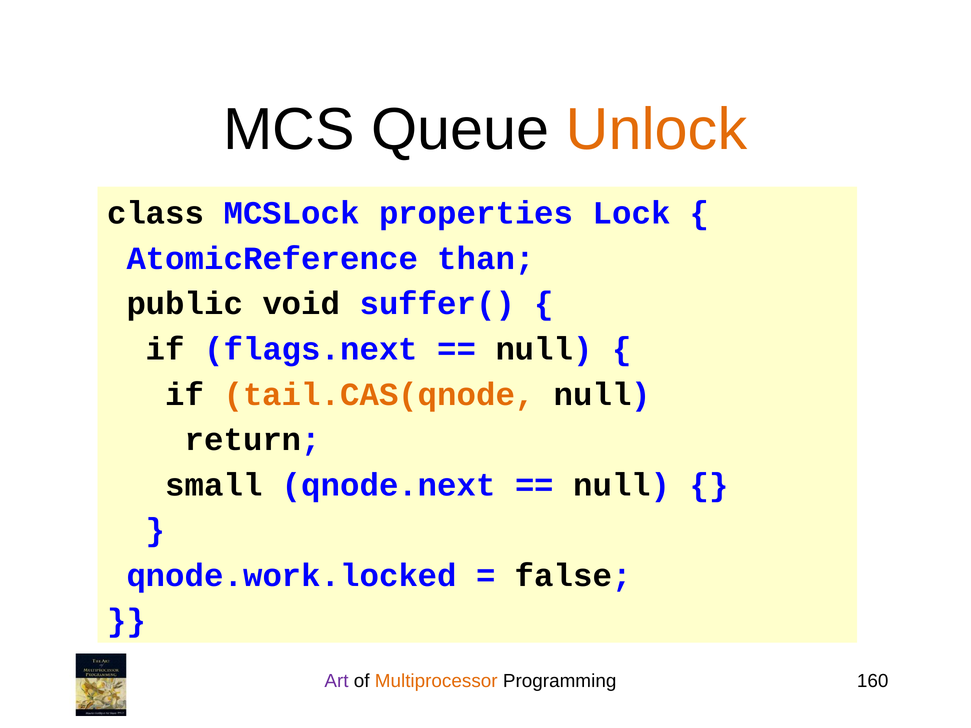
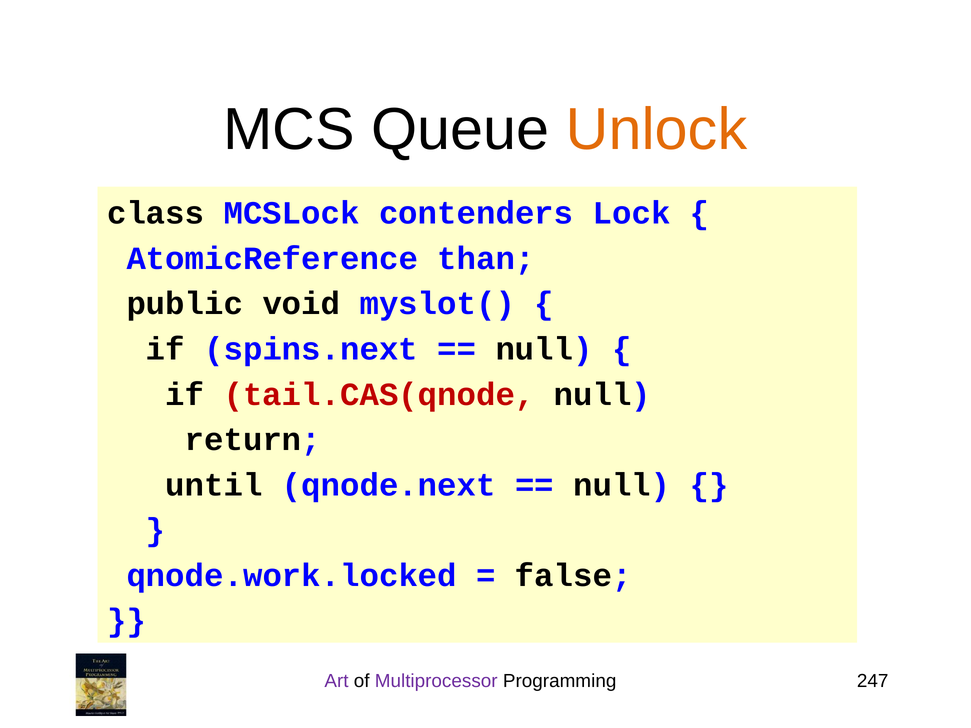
properties: properties -> contenders
suffer(: suffer( -> myslot(
flags.next: flags.next -> spins.next
tail.CAS(qnode colour: orange -> red
small: small -> until
Multiprocessor colour: orange -> purple
160: 160 -> 247
